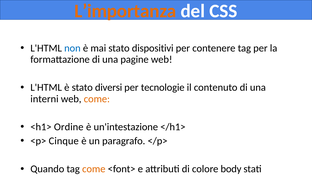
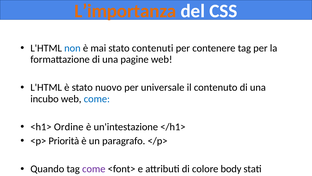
dispositivi: dispositivi -> contenuti
diversi: diversi -> nuovo
tecnologie: tecnologie -> universale
interni at (44, 99): interni -> incubo
come at (97, 99) colour: orange -> blue
Cinque: Cinque -> Priorità
come at (94, 169) colour: orange -> purple
